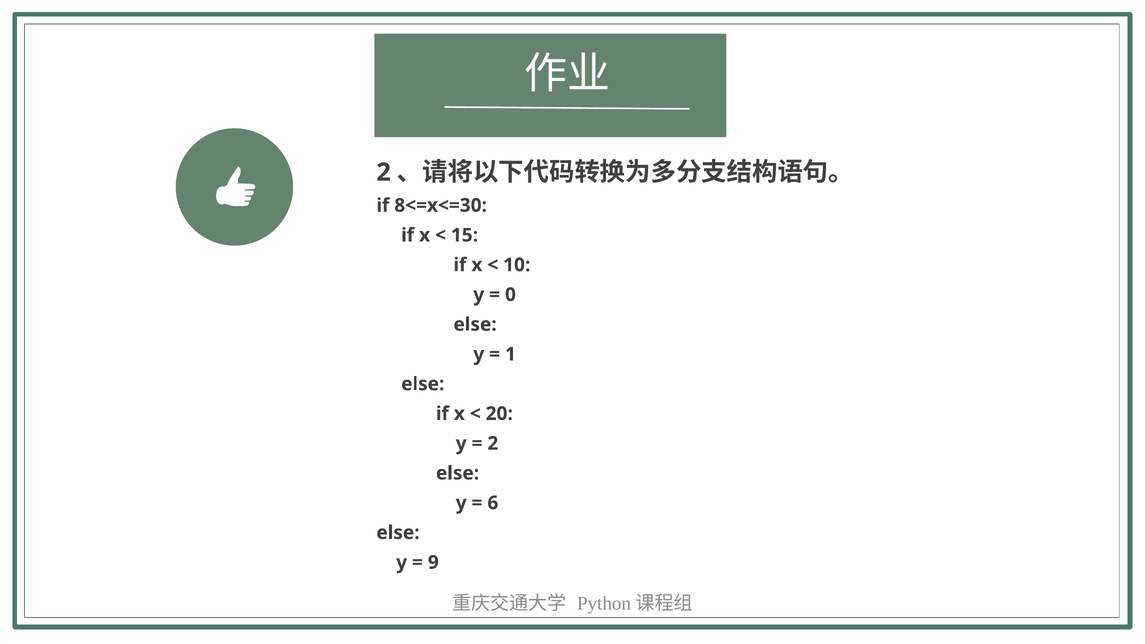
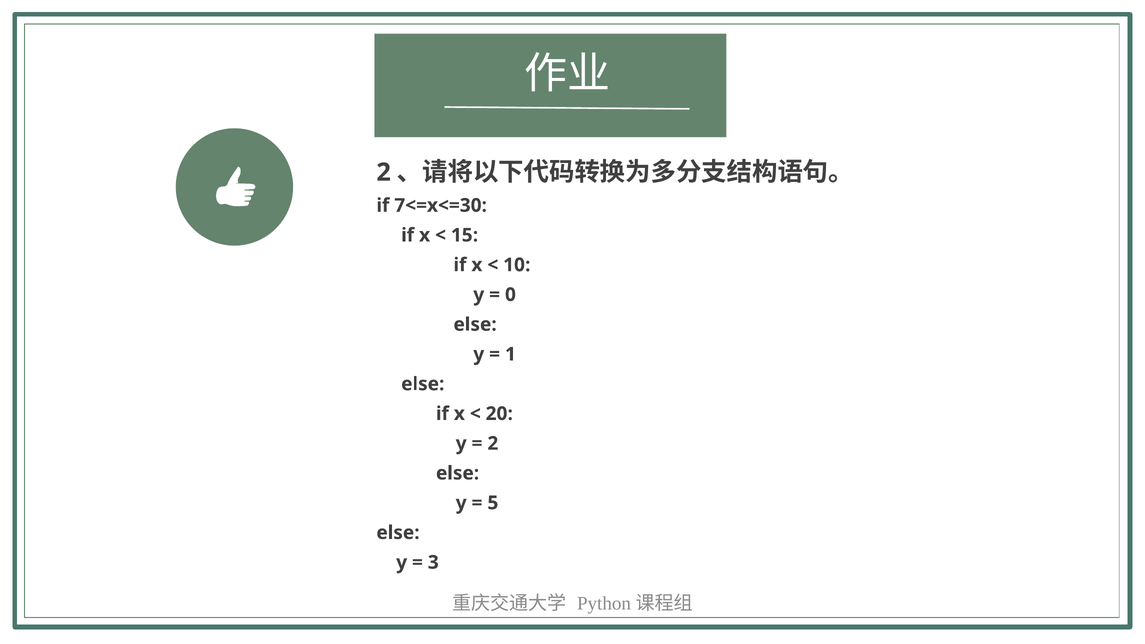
8<=x<=30: 8<=x<=30 -> 7<=x<=30
6: 6 -> 5
9: 9 -> 3
